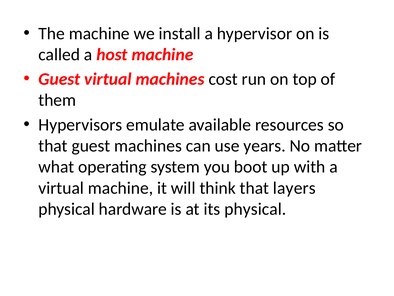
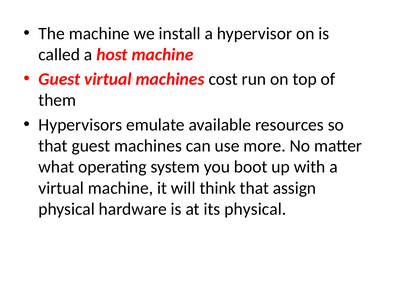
years: years -> more
layers: layers -> assign
